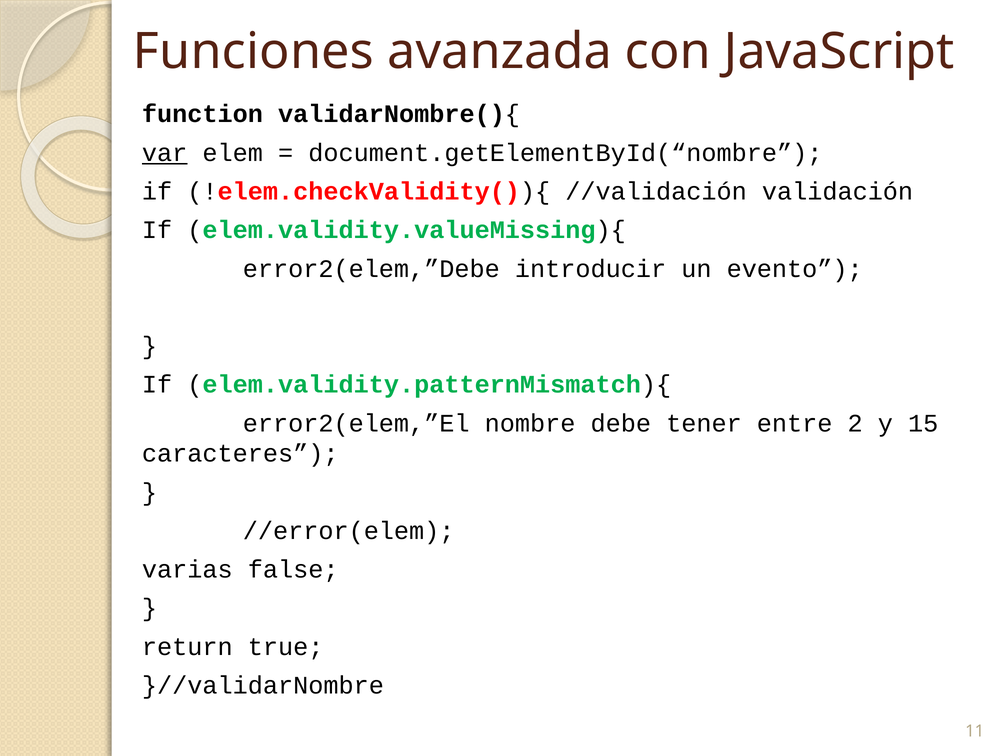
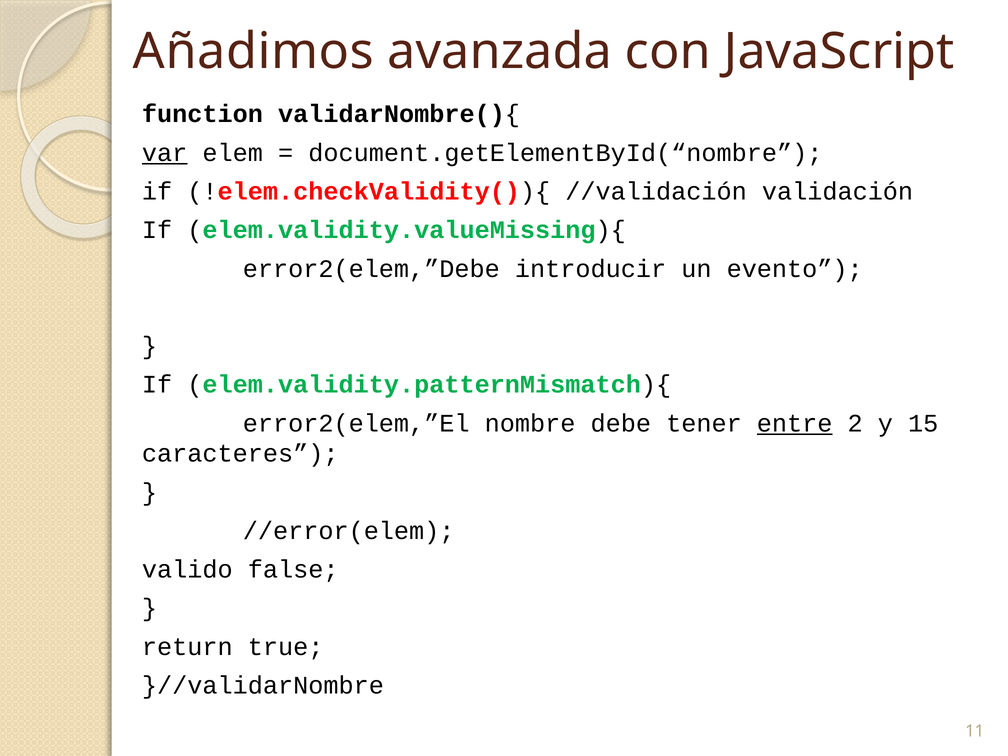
Funciones: Funciones -> Añadimos
entre underline: none -> present
varias: varias -> valido
